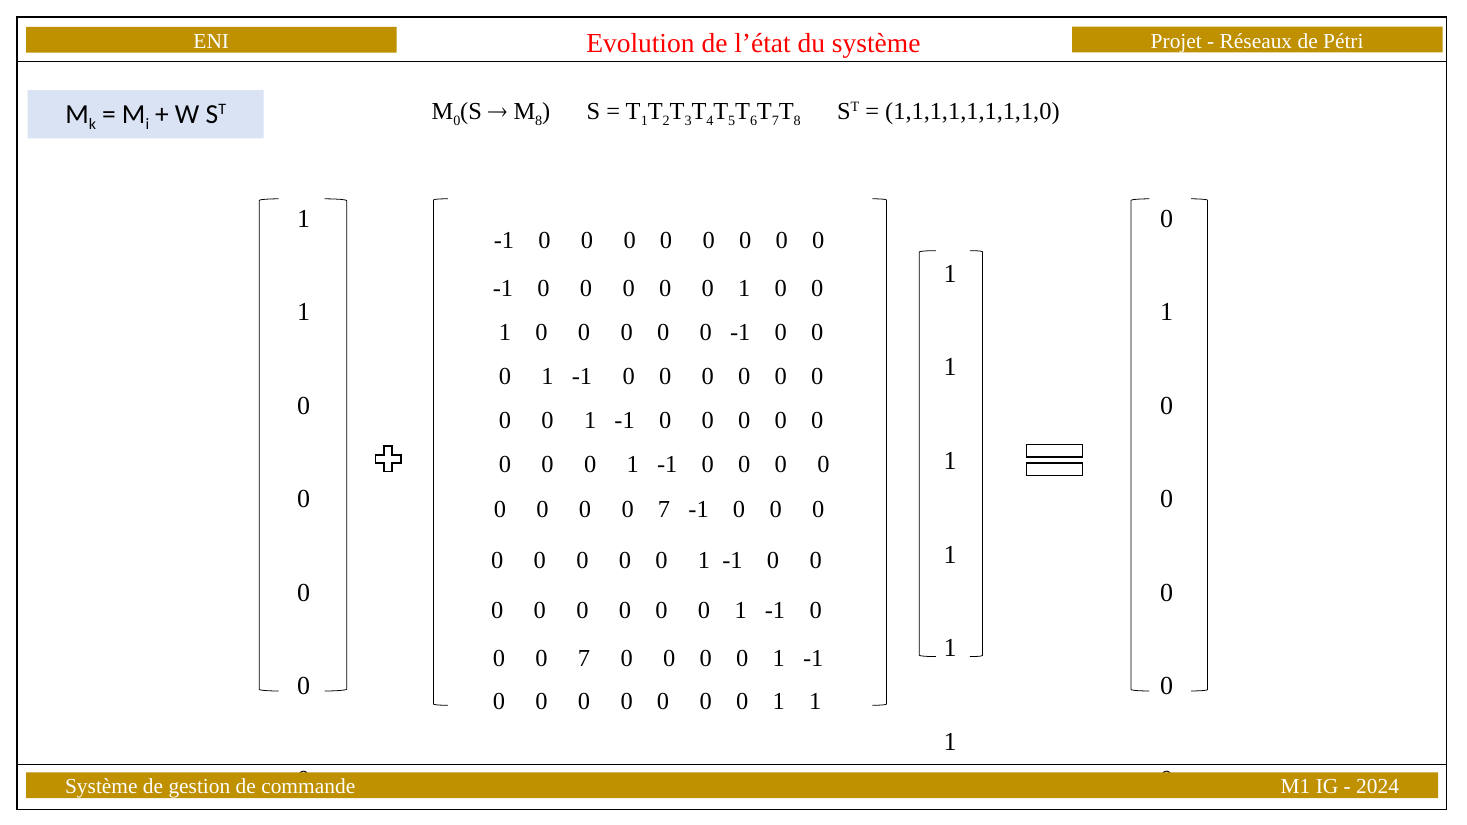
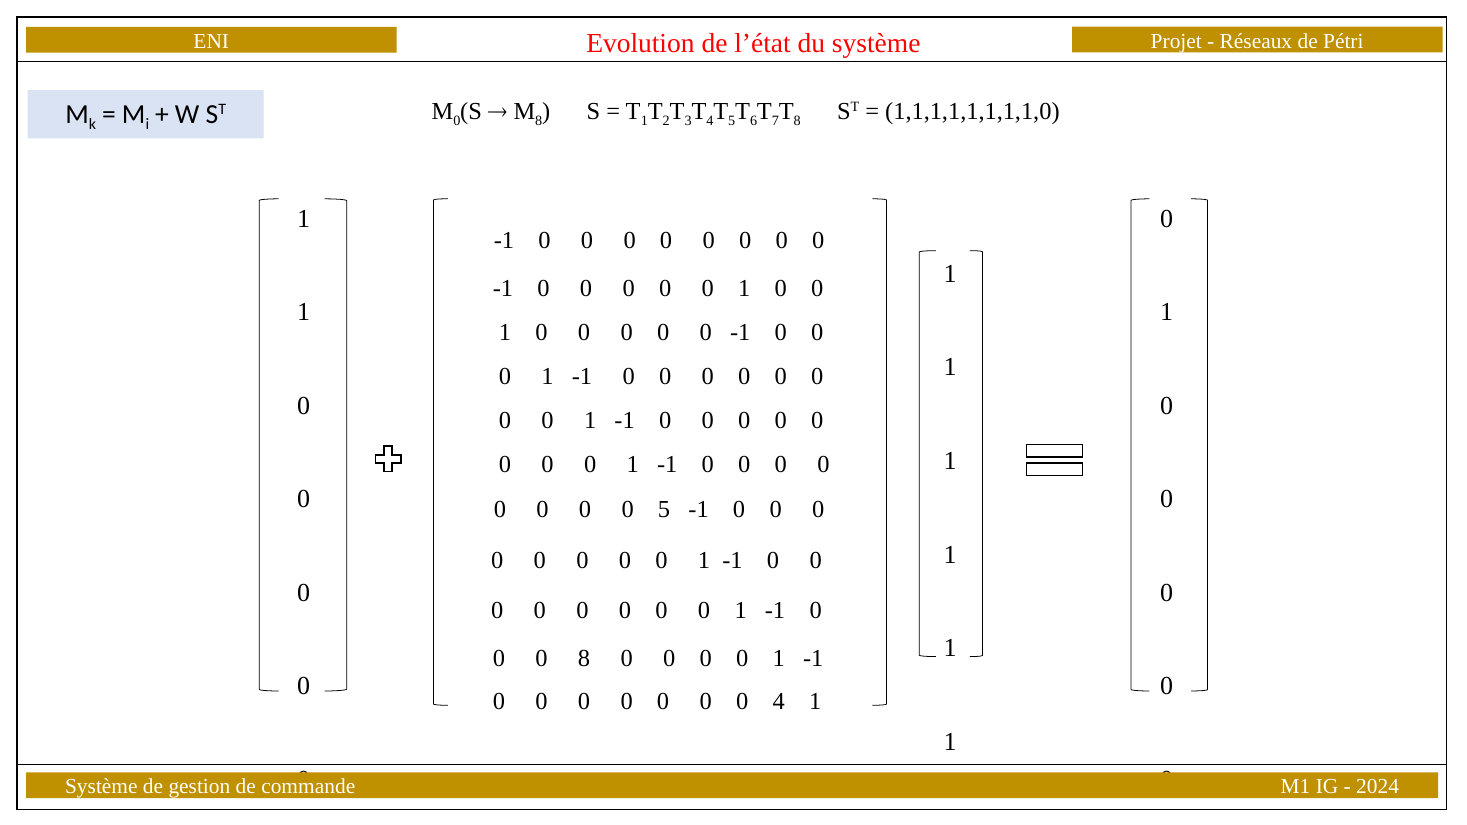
7 at (664, 510): 7 -> 5
7 at (584, 658): 7 -> 8
1 at (779, 702): 1 -> 4
